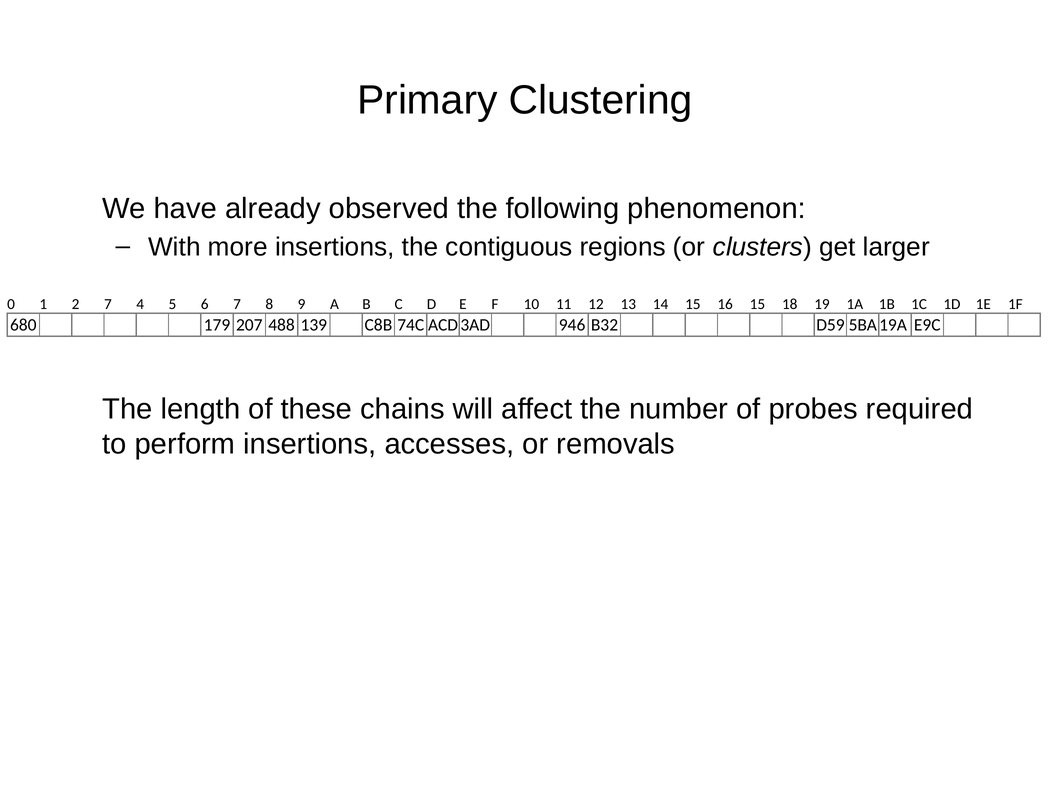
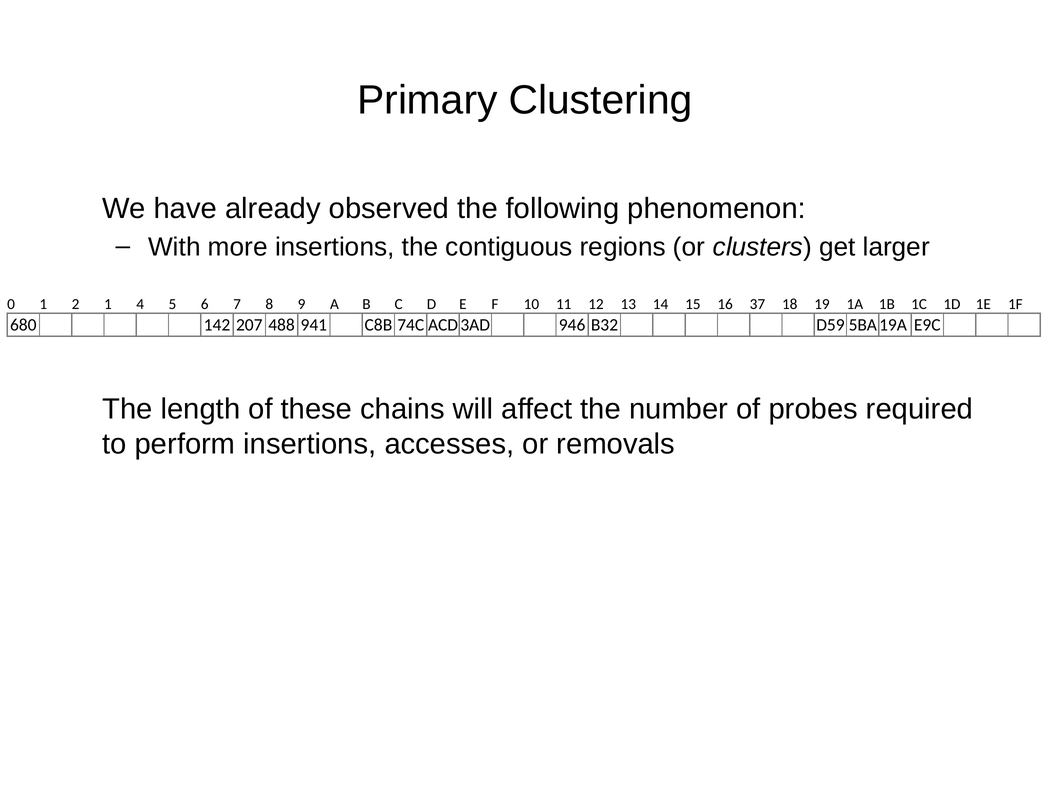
2 7: 7 -> 1
16 15: 15 -> 37
179: 179 -> 142
139: 139 -> 941
